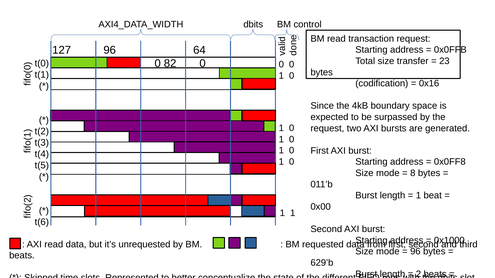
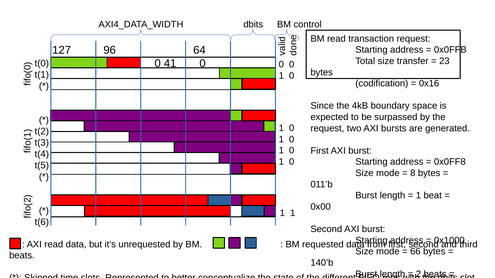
82: 82 -> 41
96 at (415, 252): 96 -> 66
629’b: 629’b -> 140’b
